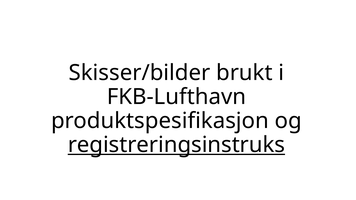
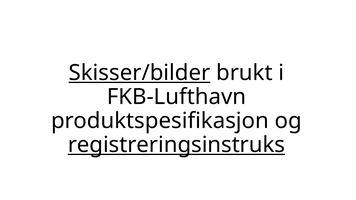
Skisser/bilder underline: none -> present
